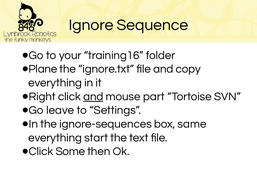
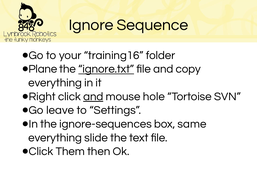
ignore.txt underline: none -> present
part: part -> hole
start: start -> slide
Some: Some -> Them
